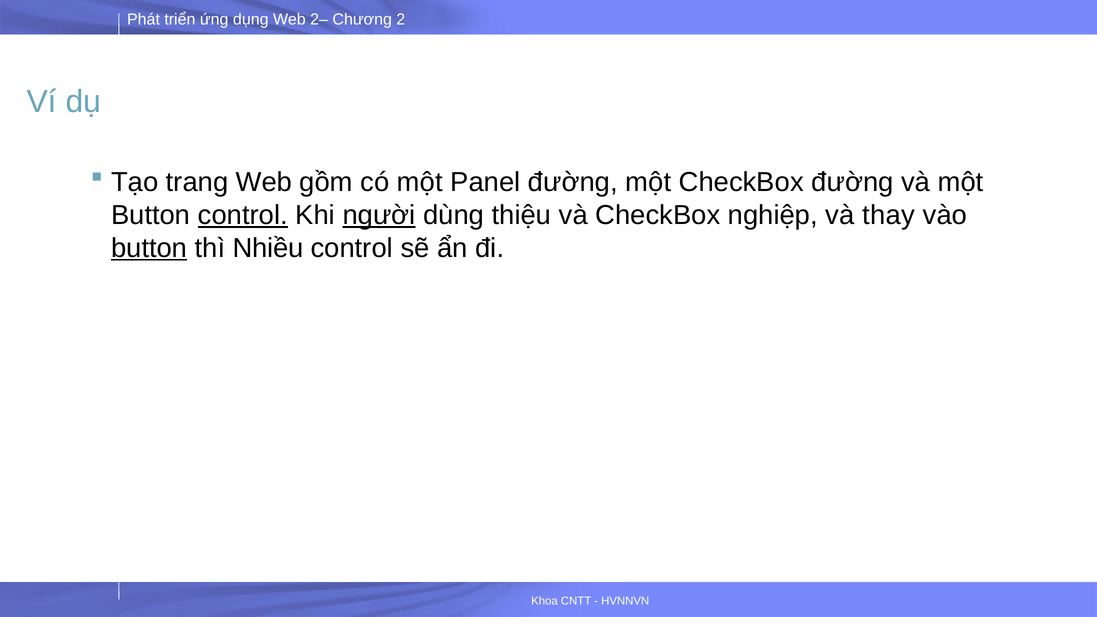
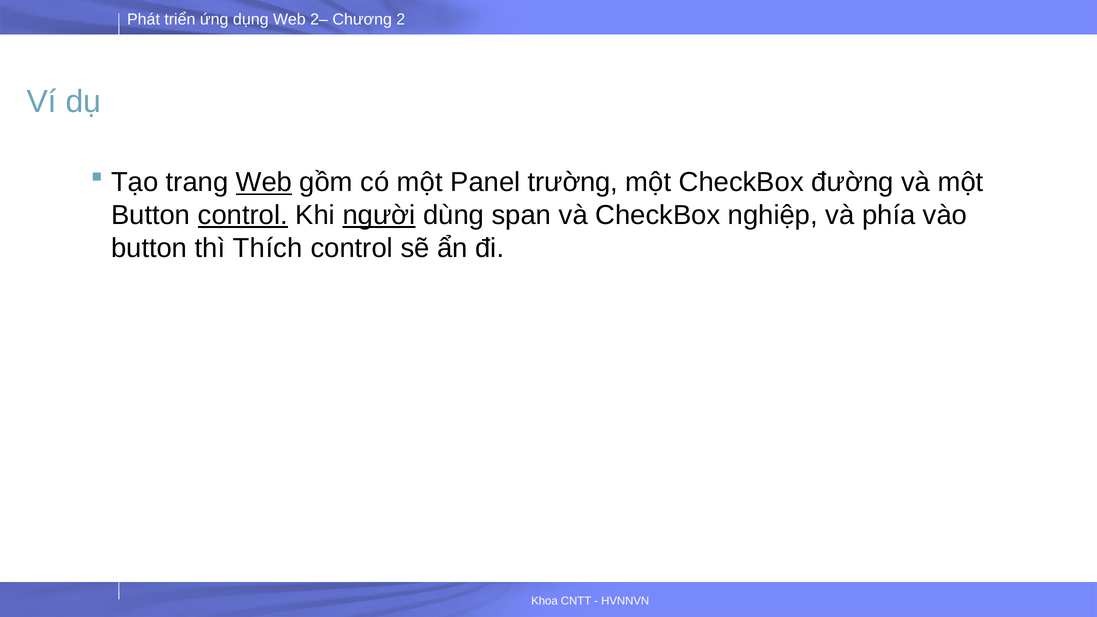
Web at (264, 182) underline: none -> present
Panel đường: đường -> trường
thiệu: thiệu -> span
thay: thay -> phía
button at (149, 248) underline: present -> none
Nhiều: Nhiều -> Thích
